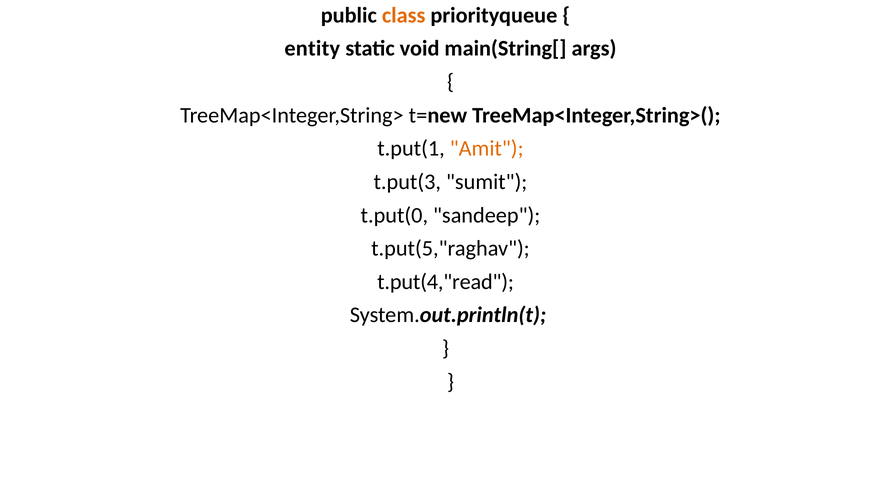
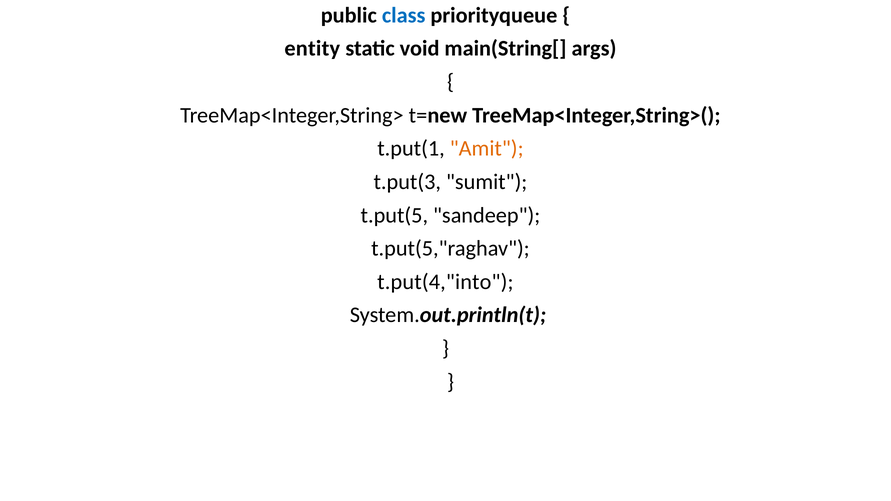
class colour: orange -> blue
t.put(0: t.put(0 -> t.put(5
t.put(4,"read: t.put(4,"read -> t.put(4,"into
